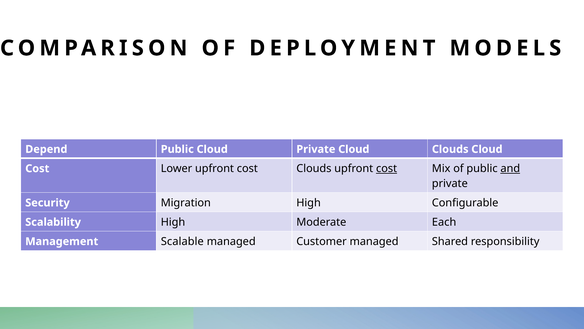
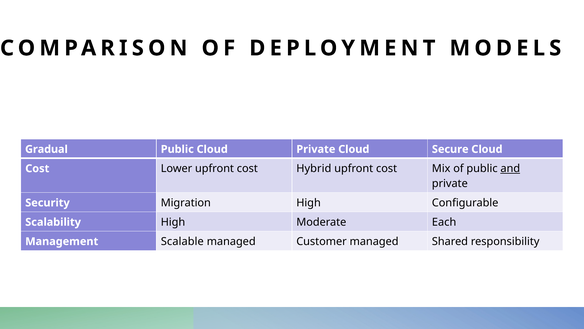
Depend: Depend -> Gradual
Cloud Clouds: Clouds -> Secure
cost Clouds: Clouds -> Hybrid
cost at (387, 168) underline: present -> none
